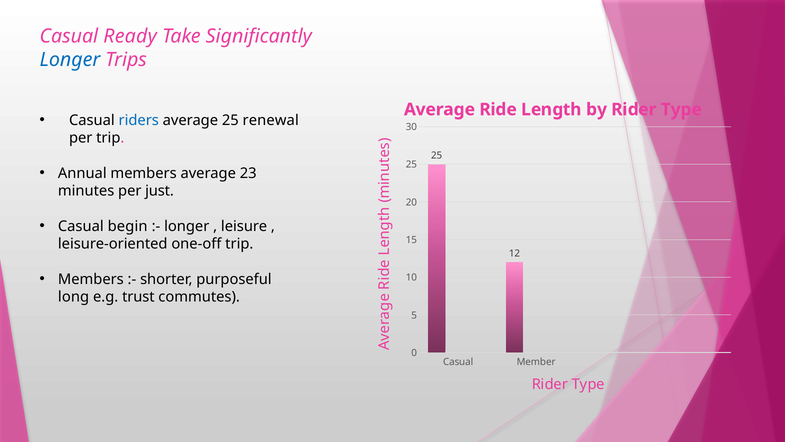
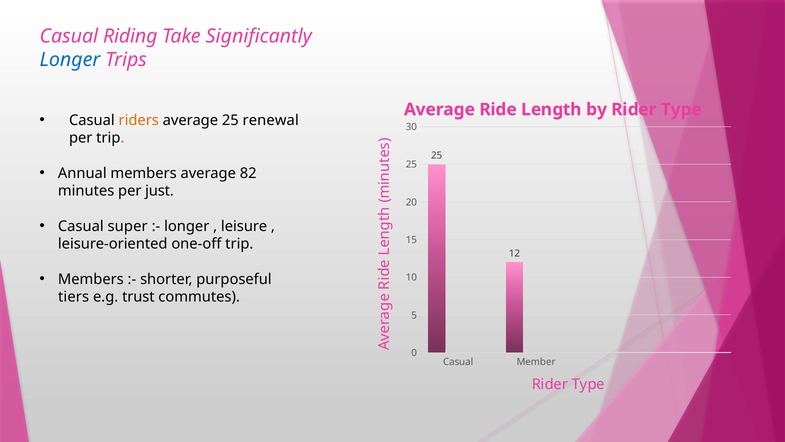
Ready: Ready -> Riding
riders colour: blue -> orange
23: 23 -> 82
begin: begin -> super
long: long -> tiers
